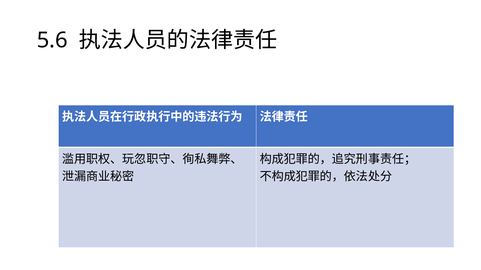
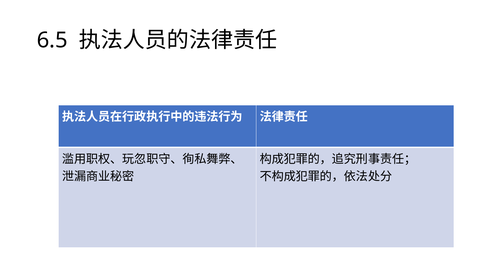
5.6: 5.6 -> 6.5
